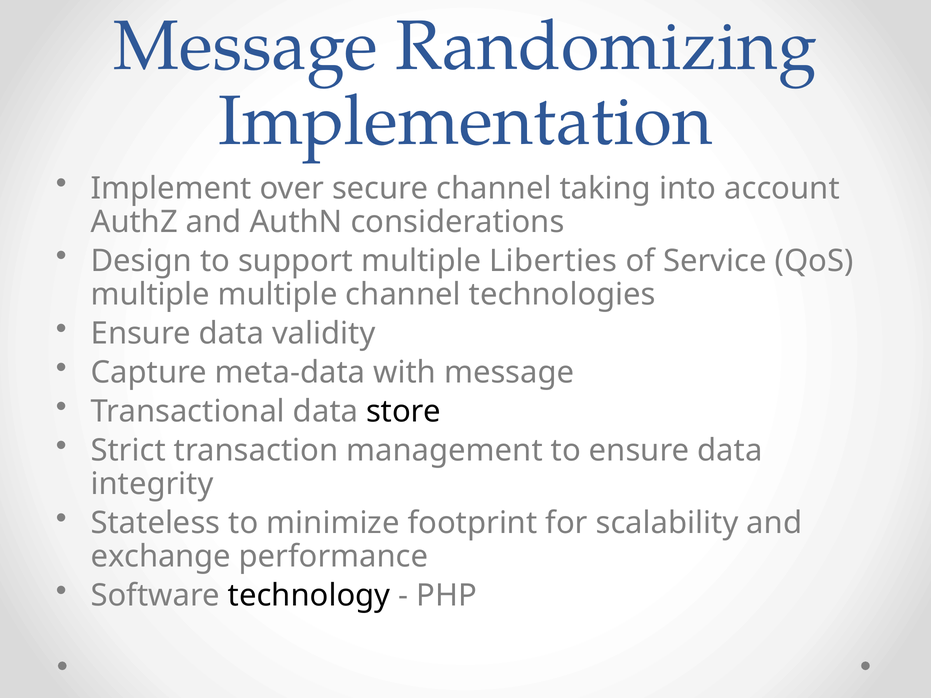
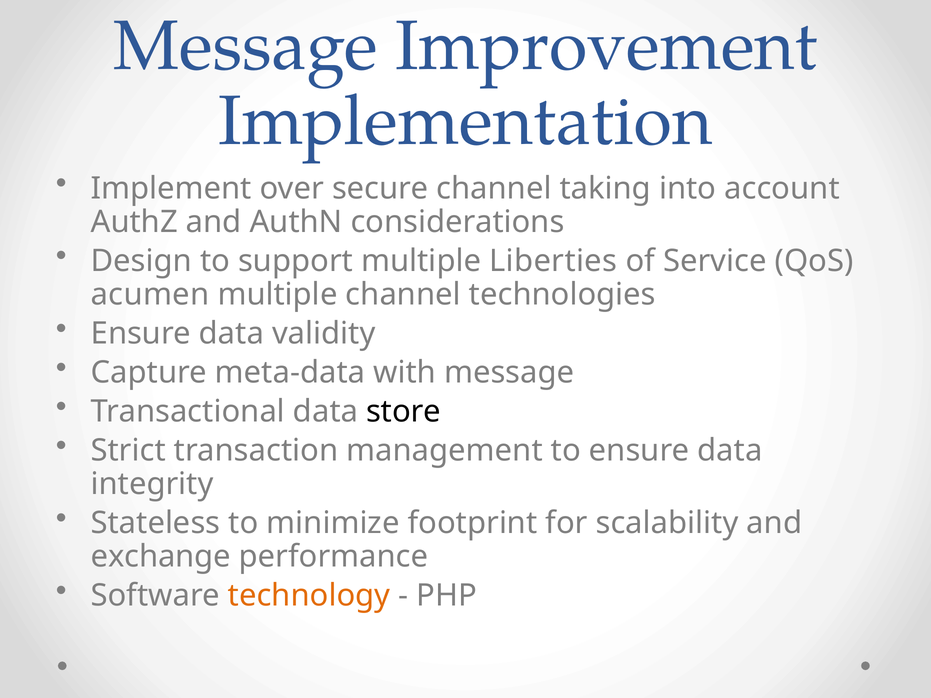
Randomizing: Randomizing -> Improvement
multiple at (150, 294): multiple -> acumen
technology colour: black -> orange
